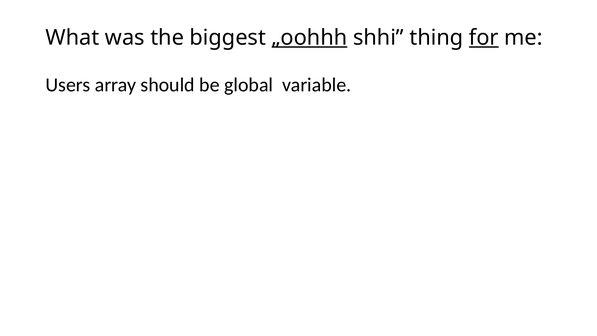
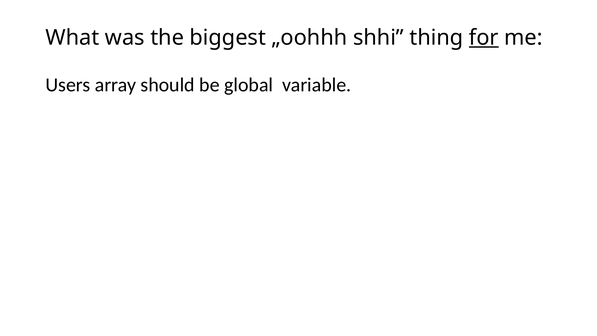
„oohhh underline: present -> none
